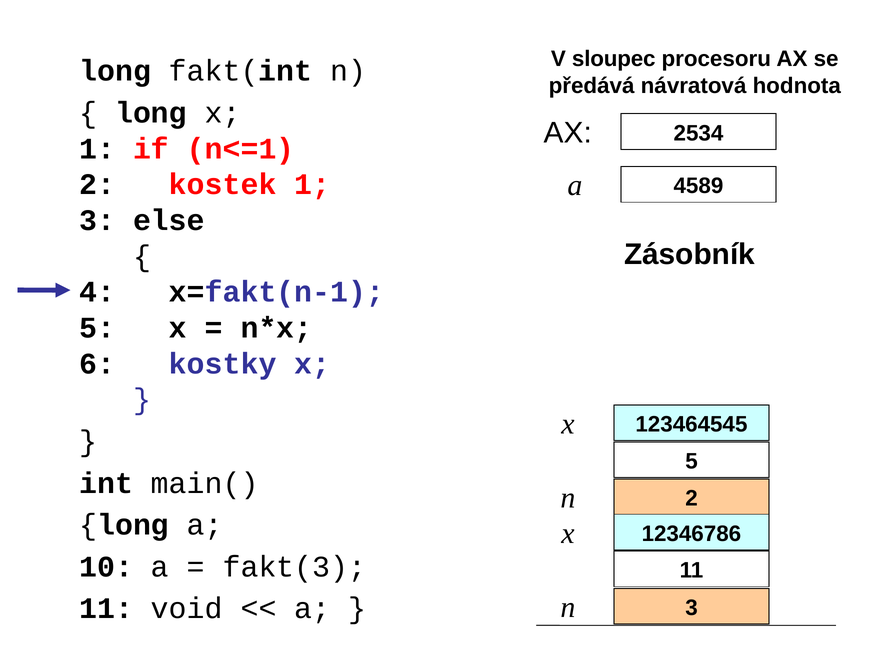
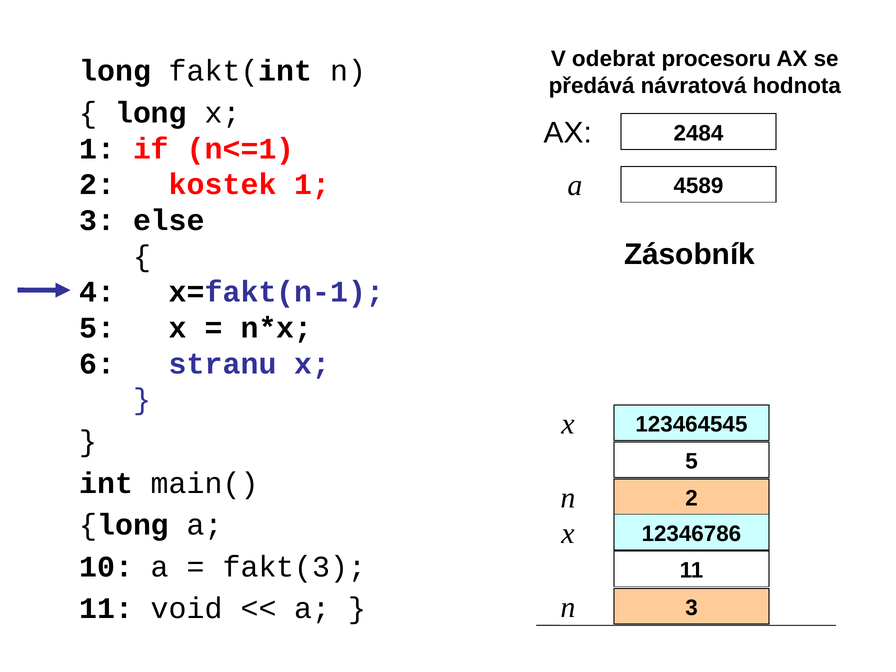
sloupec: sloupec -> odebrat
2534: 2534 -> 2484
kostky: kostky -> stranu
